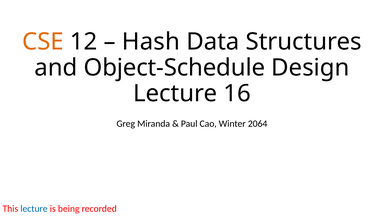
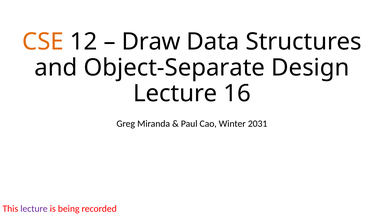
Hash: Hash -> Draw
Object-Schedule: Object-Schedule -> Object-Separate
2064: 2064 -> 2031
lecture at (34, 209) colour: blue -> purple
